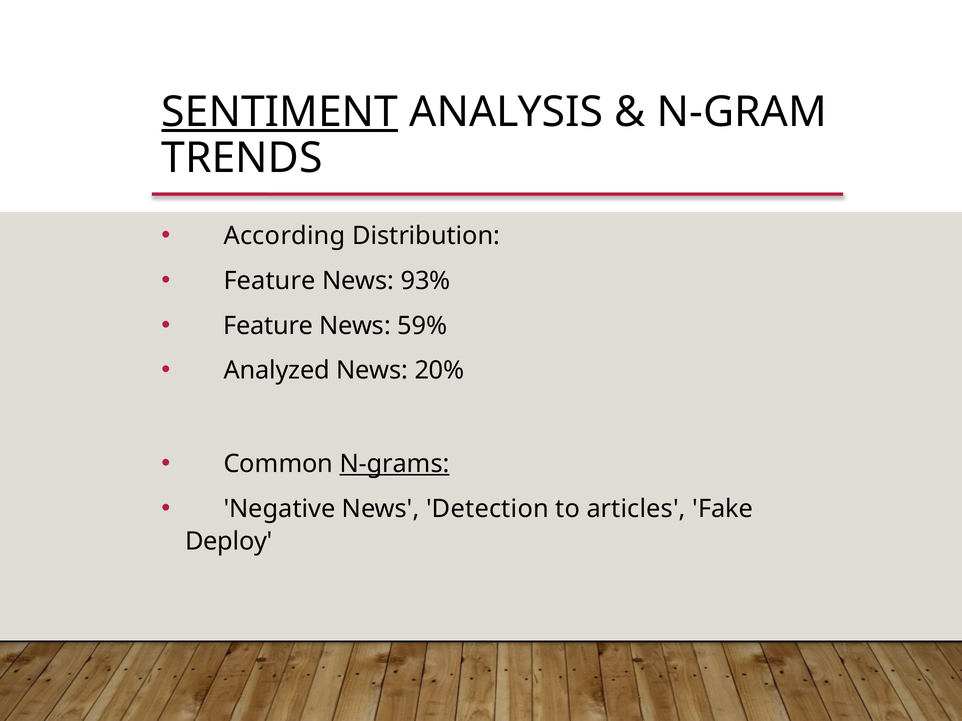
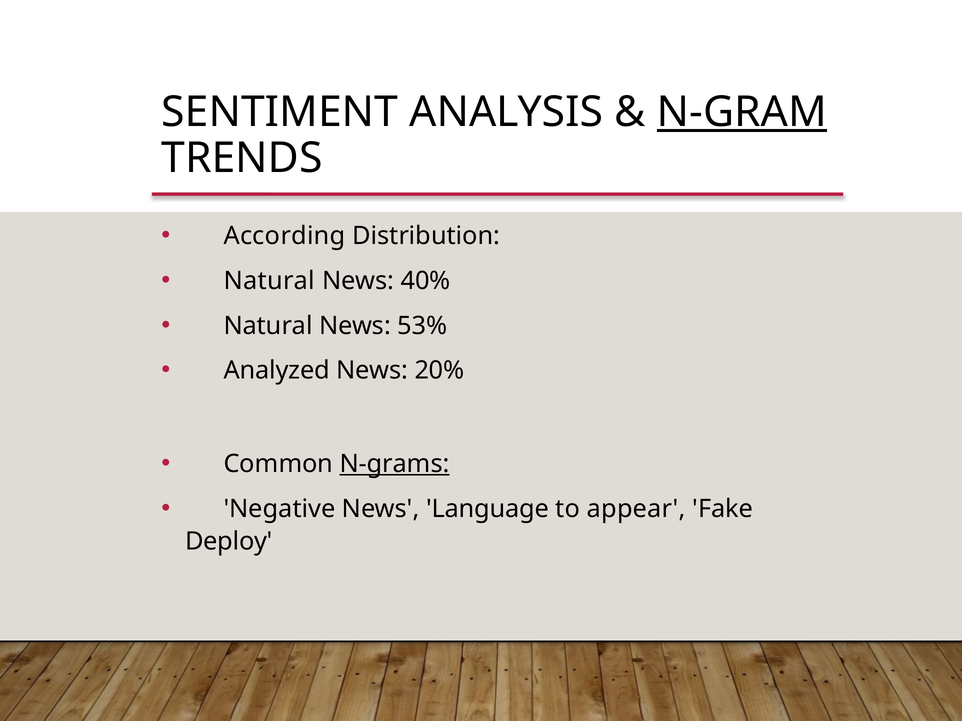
SENTIMENT underline: present -> none
N-GRAM underline: none -> present
Feature at (270, 281): Feature -> Natural
93%: 93% -> 40%
Feature at (268, 326): Feature -> Natural
59%: 59% -> 53%
Detection: Detection -> Language
articles: articles -> appear
